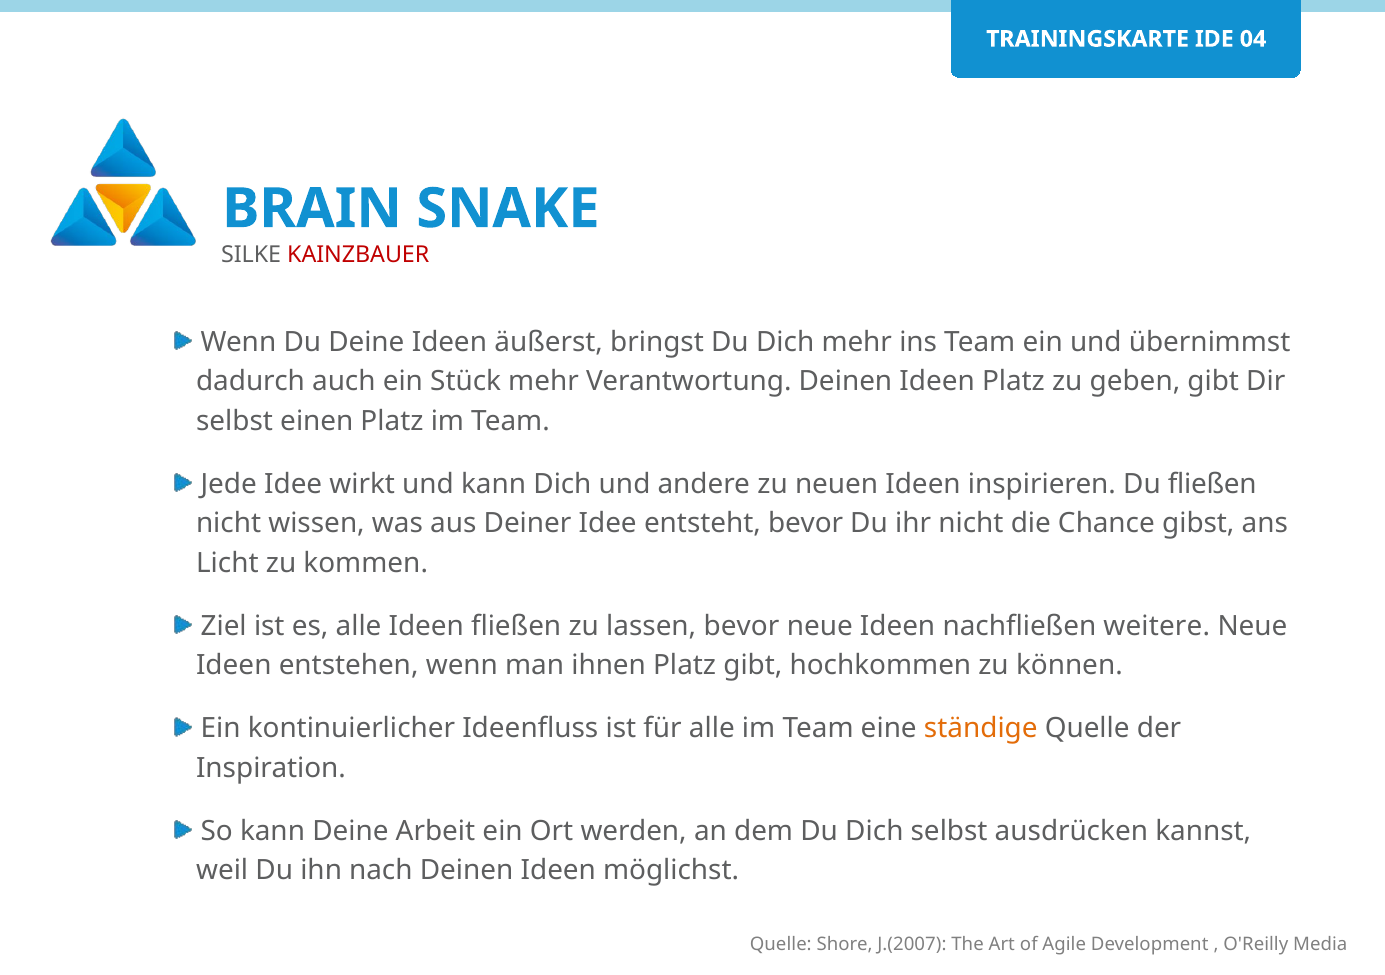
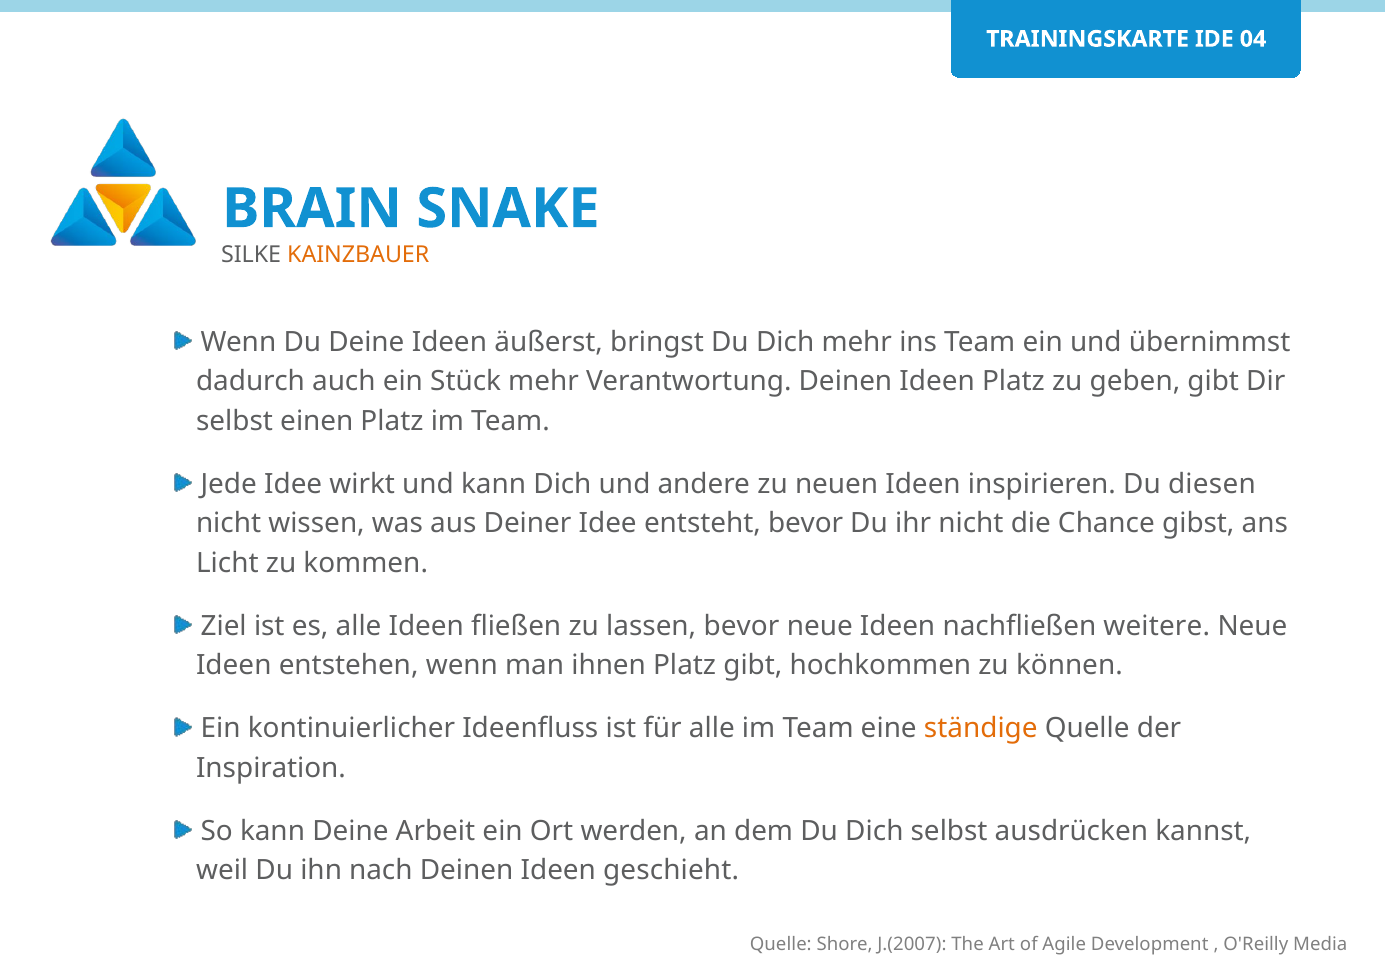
KAINZBAUER colour: red -> orange
Du fließen: fließen -> diesen
möglichst: möglichst -> geschieht
